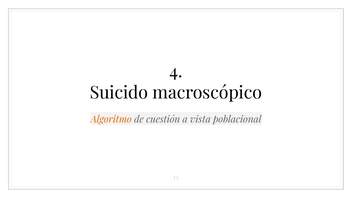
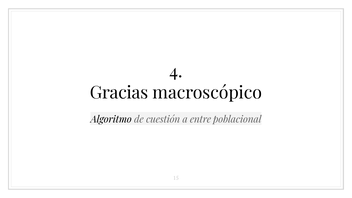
Suicido: Suicido -> Gracias
Algoritmo colour: orange -> black
vista: vista -> entre
